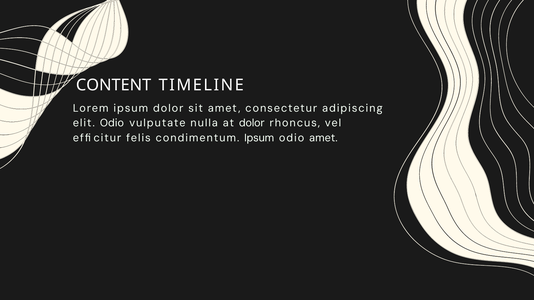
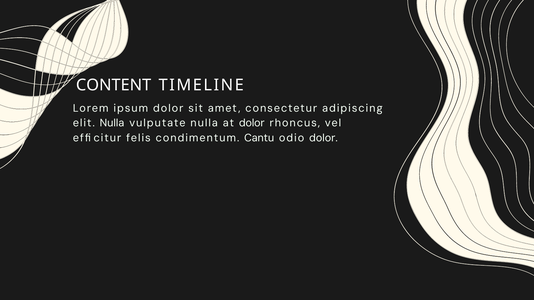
elit Odio: Odio -> Nulla
condimentum Ipsum: Ipsum -> Cantu
odio amet: amet -> dolor
